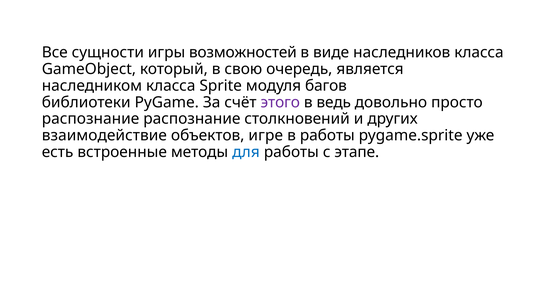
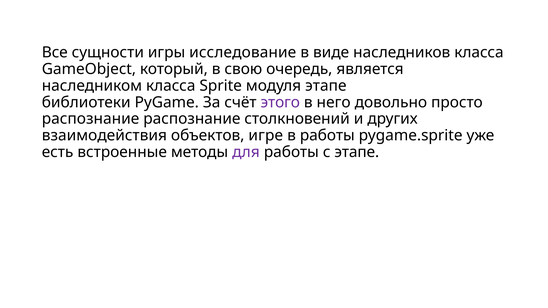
возможностей: возможностей -> исследование
модуля багов: багов -> этапе
ведь: ведь -> него
взаимодействие: взаимодействие -> взаимодействия
для colour: blue -> purple
